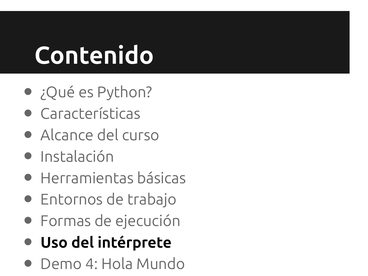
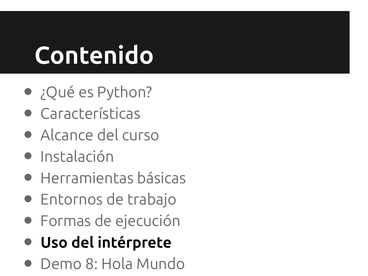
4: 4 -> 8
